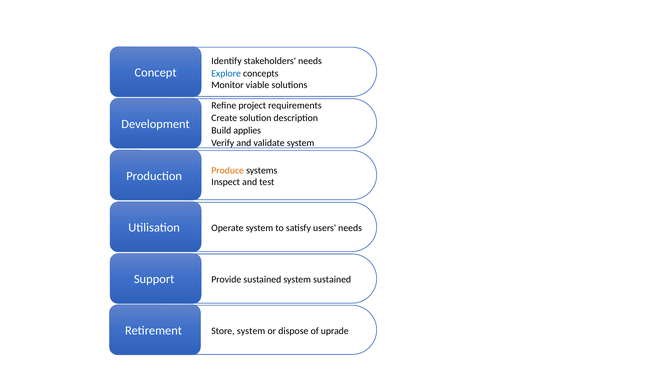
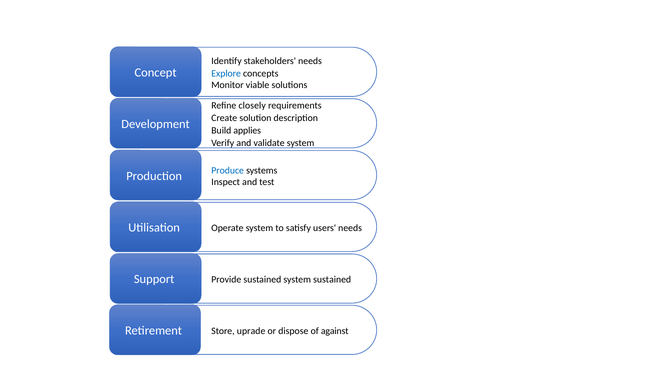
project: project -> closely
Produce colour: orange -> blue
Store system: system -> uprade
uprade: uprade -> against
